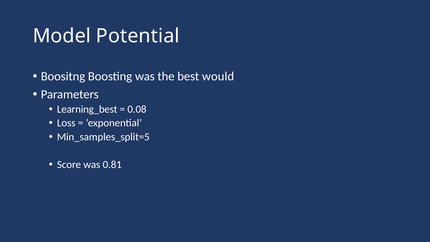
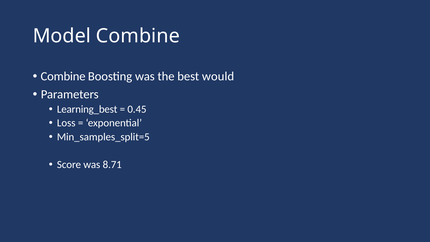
Model Potential: Potential -> Combine
Boositng at (63, 76): Boositng -> Combine
0.08: 0.08 -> 0.45
0.81: 0.81 -> 8.71
